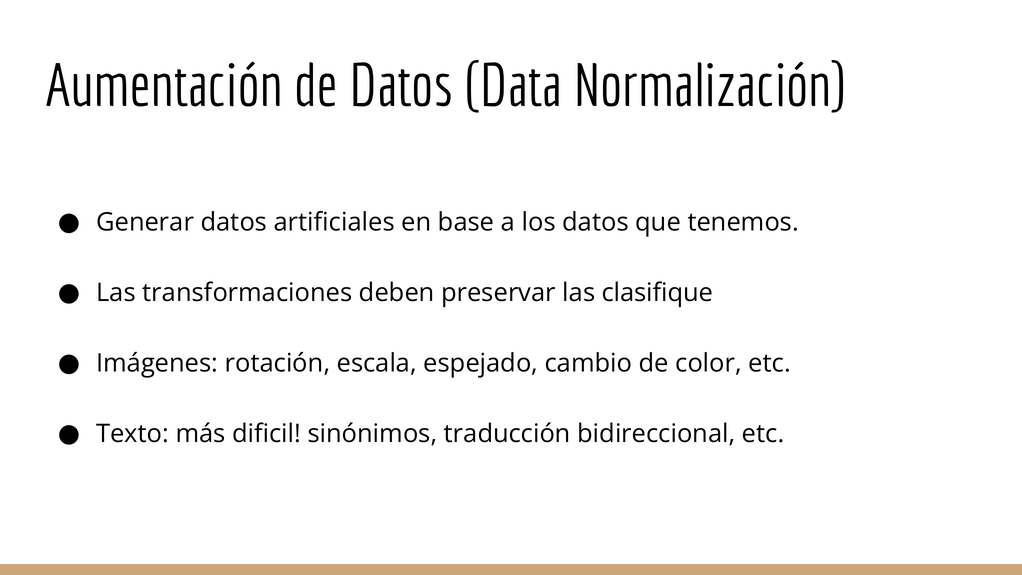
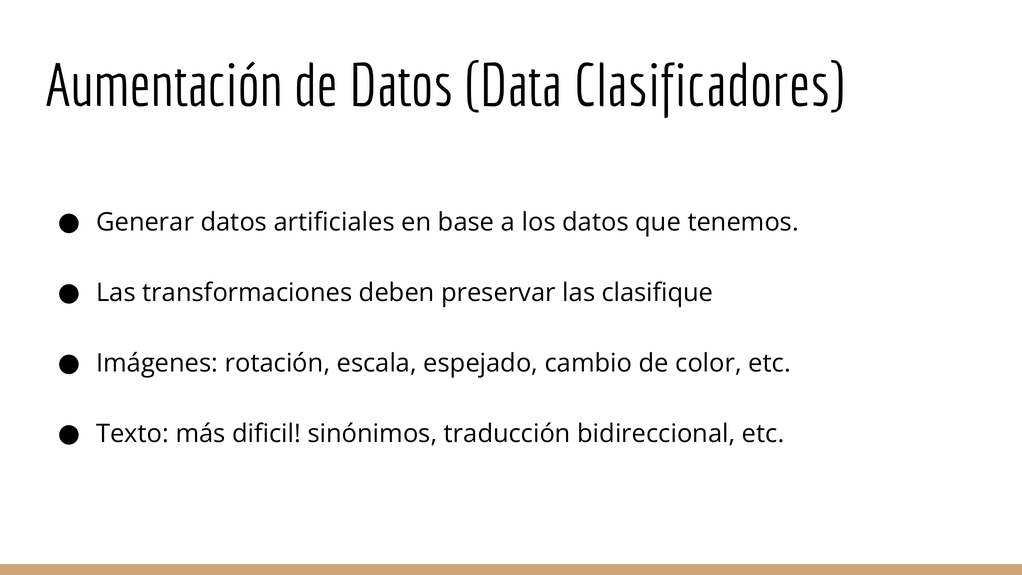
Normalización: Normalización -> Clasificadores
